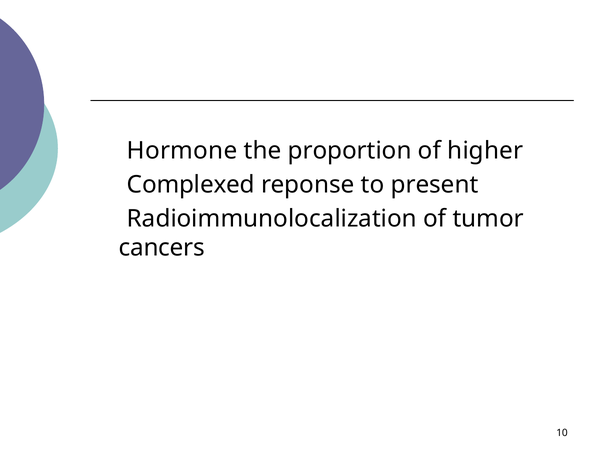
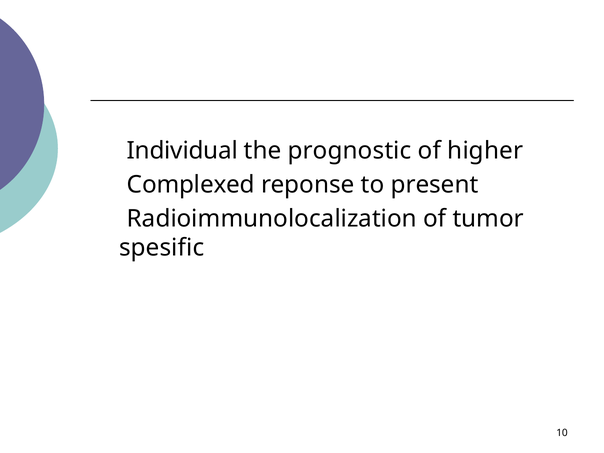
Hormone: Hormone -> Individual
proportion: proportion -> prognostic
cancers: cancers -> spesific
